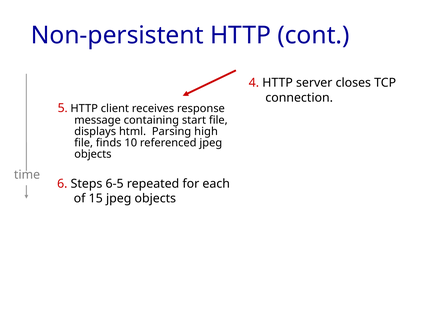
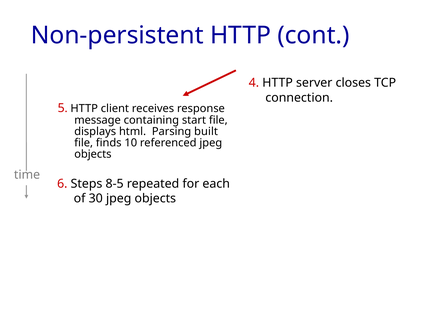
high: high -> built
6-5: 6-5 -> 8-5
15: 15 -> 30
